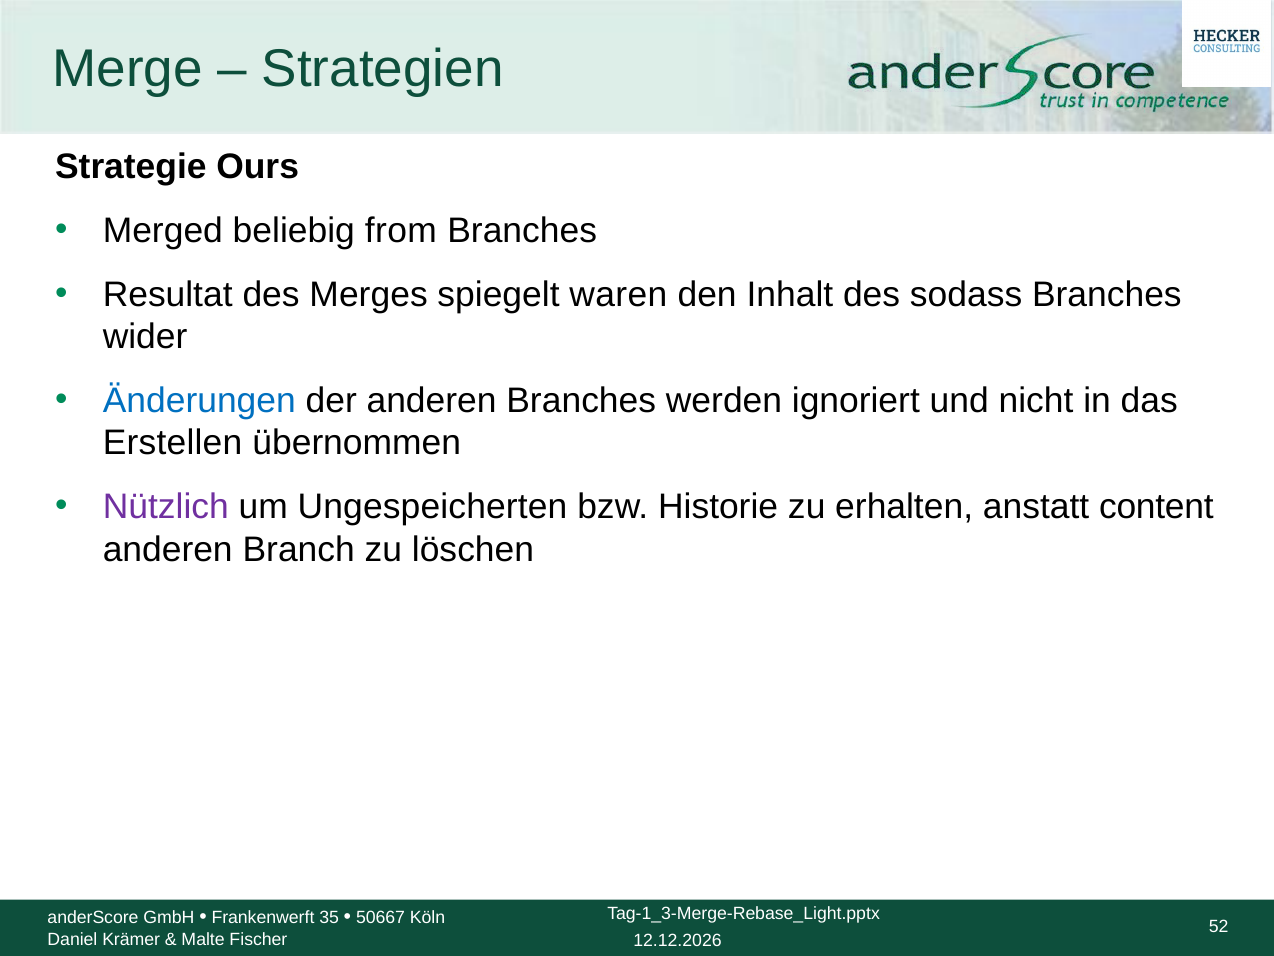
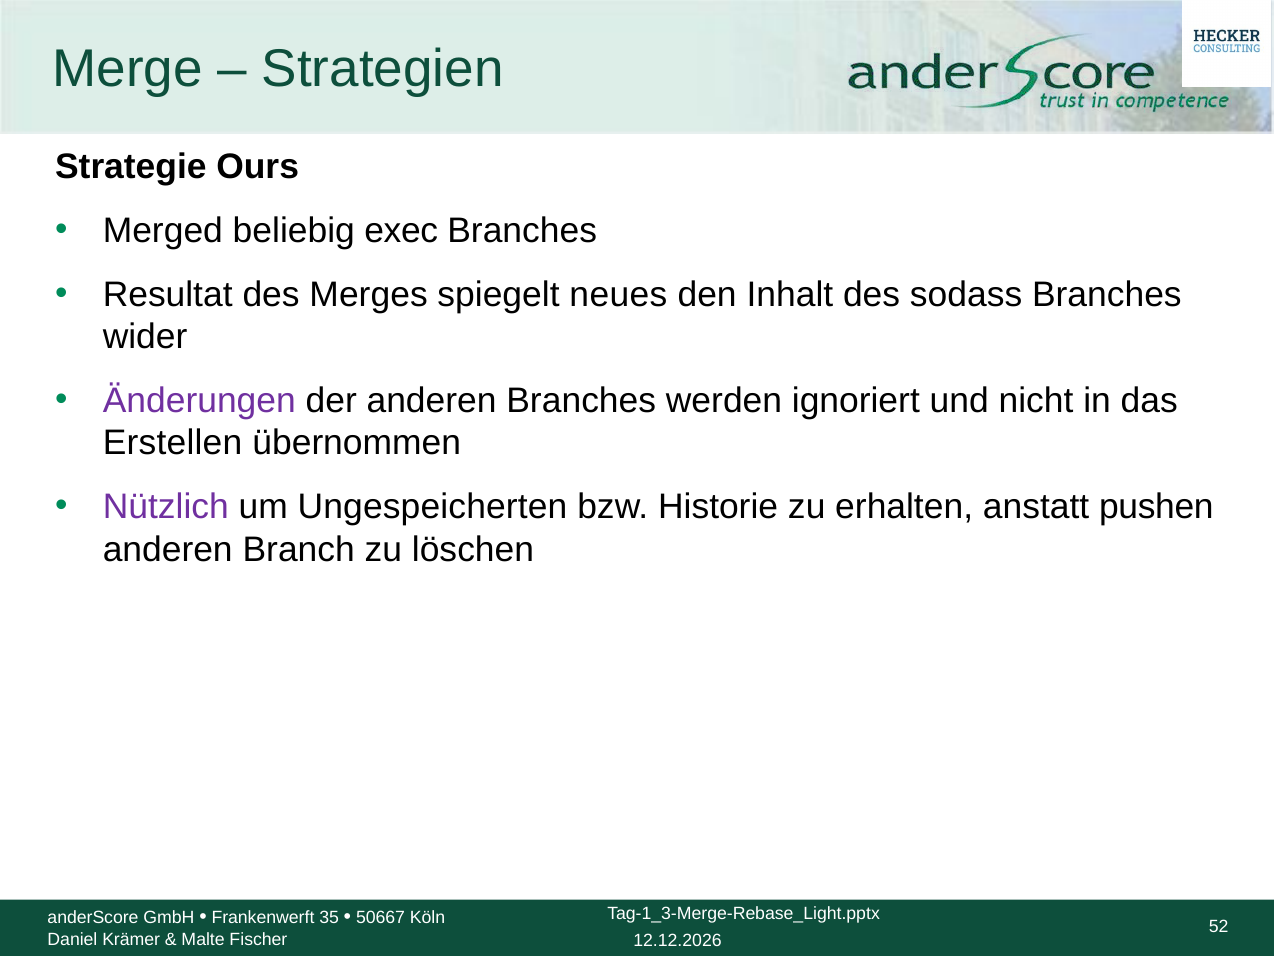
from: from -> exec
waren: waren -> neues
Änderungen colour: blue -> purple
content: content -> pushen
